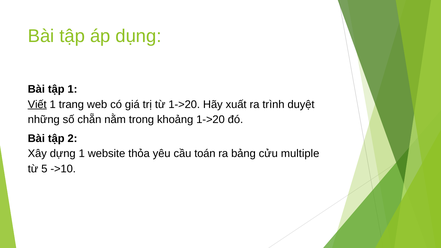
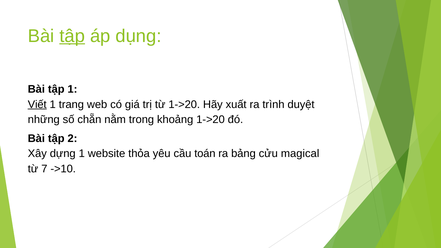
tập at (72, 36) underline: none -> present
multiple: multiple -> magical
5: 5 -> 7
